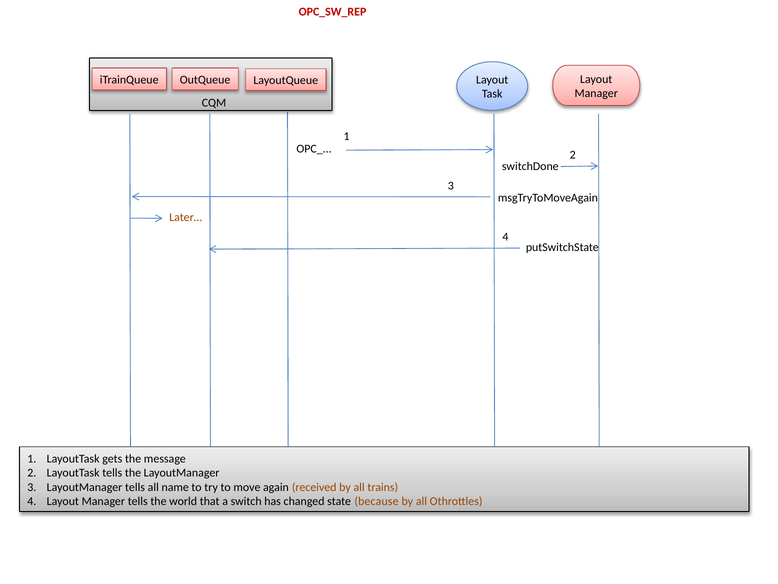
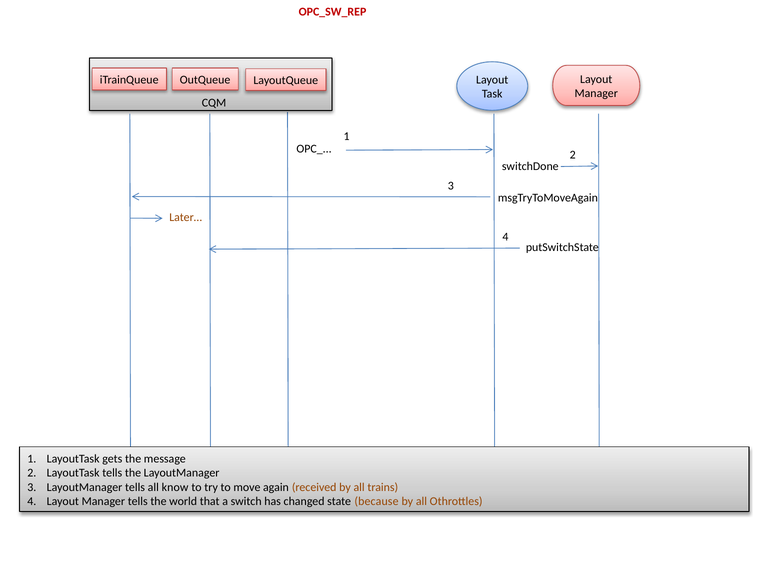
name: name -> know
